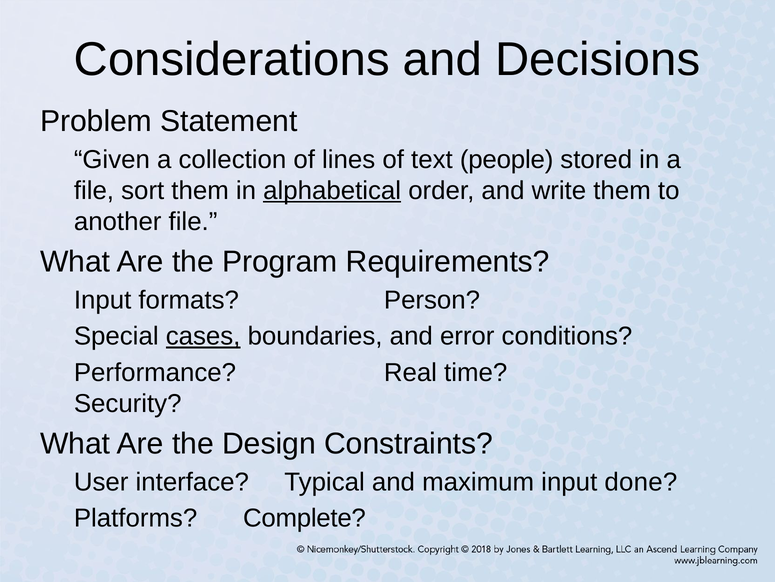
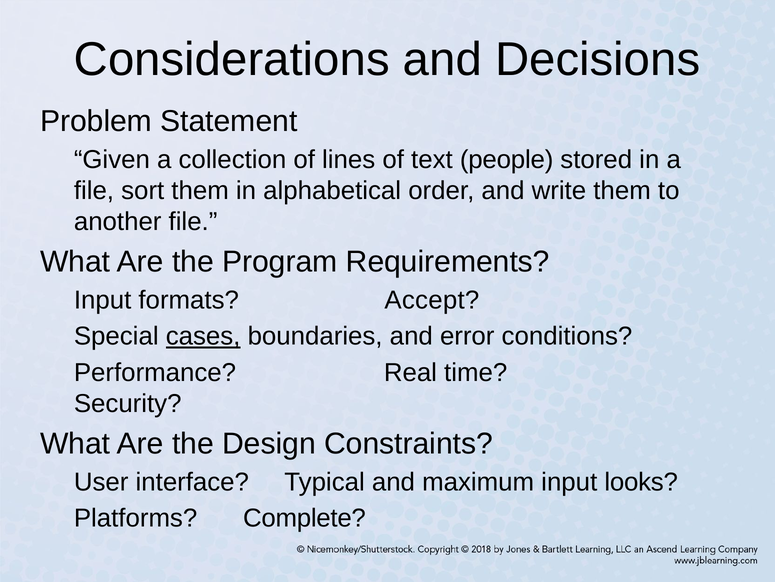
alphabetical underline: present -> none
Person: Person -> Accept
done: done -> looks
